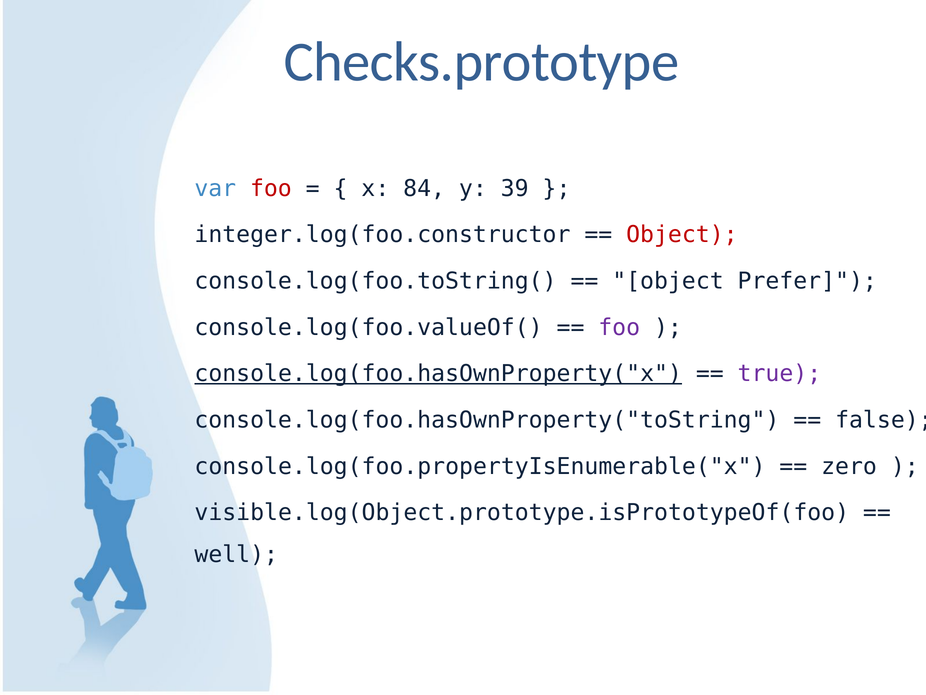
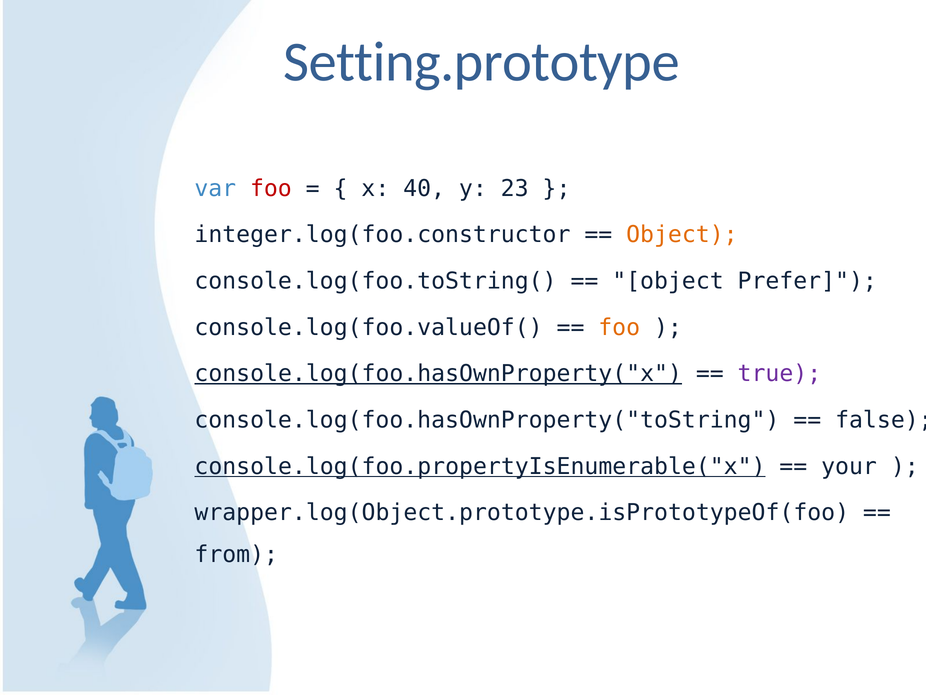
Checks.prototype: Checks.prototype -> Setting.prototype
84: 84 -> 40
39: 39 -> 23
Object at (682, 235) colour: red -> orange
foo at (619, 327) colour: purple -> orange
console.log(foo.propertyIsEnumerable("x underline: none -> present
zero: zero -> your
visible.log(Object.prototype.isPrototypeOf(foo: visible.log(Object.prototype.isPrototypeOf(foo -> wrapper.log(Object.prototype.isPrototypeOf(foo
well: well -> from
